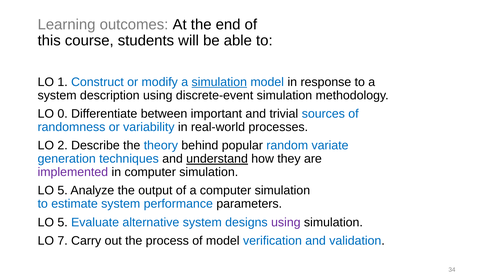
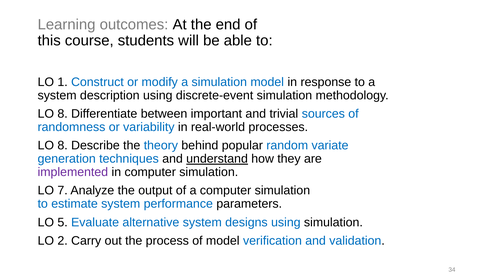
simulation at (219, 82) underline: present -> none
0 at (63, 114): 0 -> 8
2 at (63, 146): 2 -> 8
5 at (63, 191): 5 -> 7
using at (286, 223) colour: purple -> blue
7: 7 -> 2
